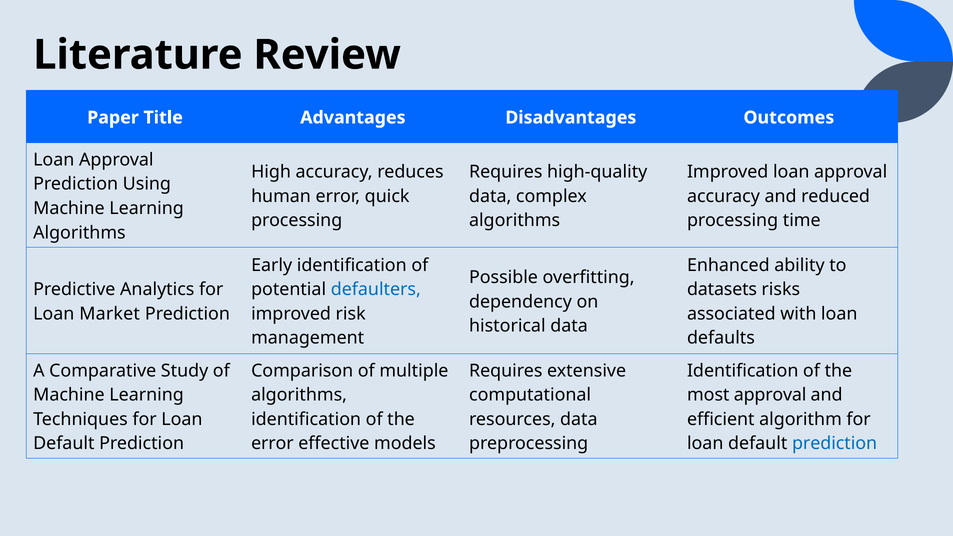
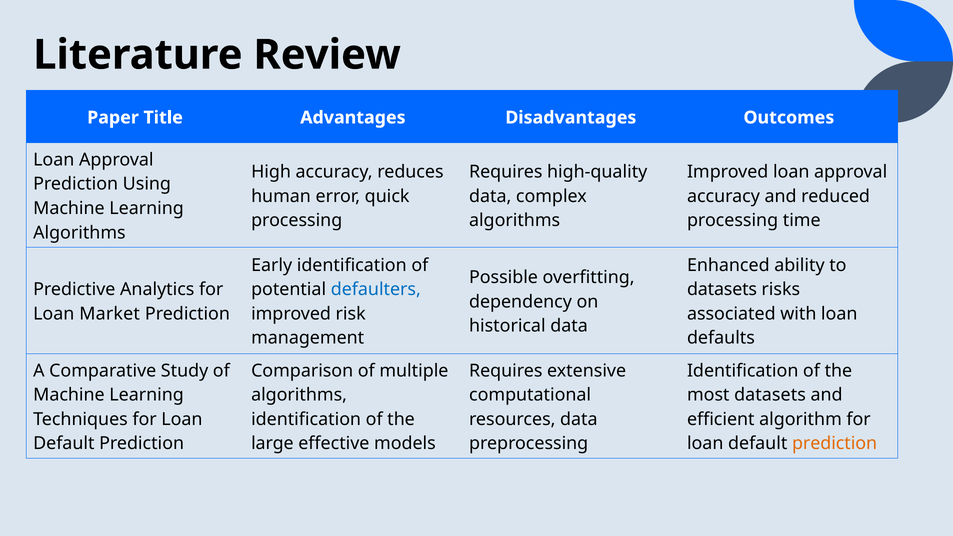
most approval: approval -> datasets
error at (272, 444): error -> large
prediction at (835, 444) colour: blue -> orange
